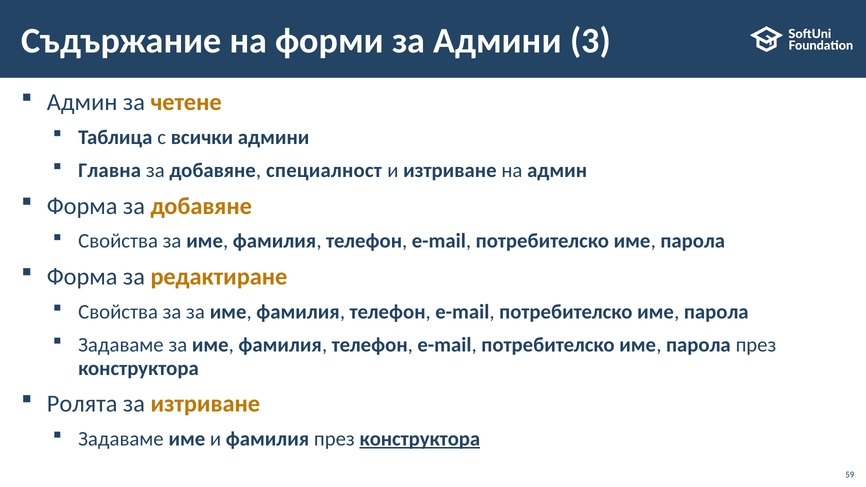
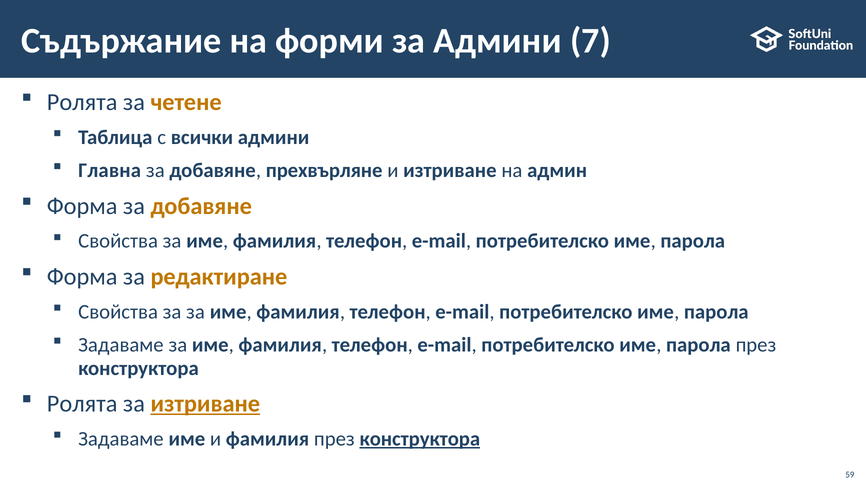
3: 3 -> 7
Админ at (82, 102): Админ -> Ролята
специалност: специалност -> прехвърляне
изтриване at (205, 404) underline: none -> present
